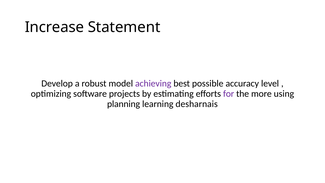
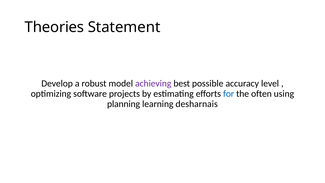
Increase: Increase -> Theories
for colour: purple -> blue
more: more -> often
